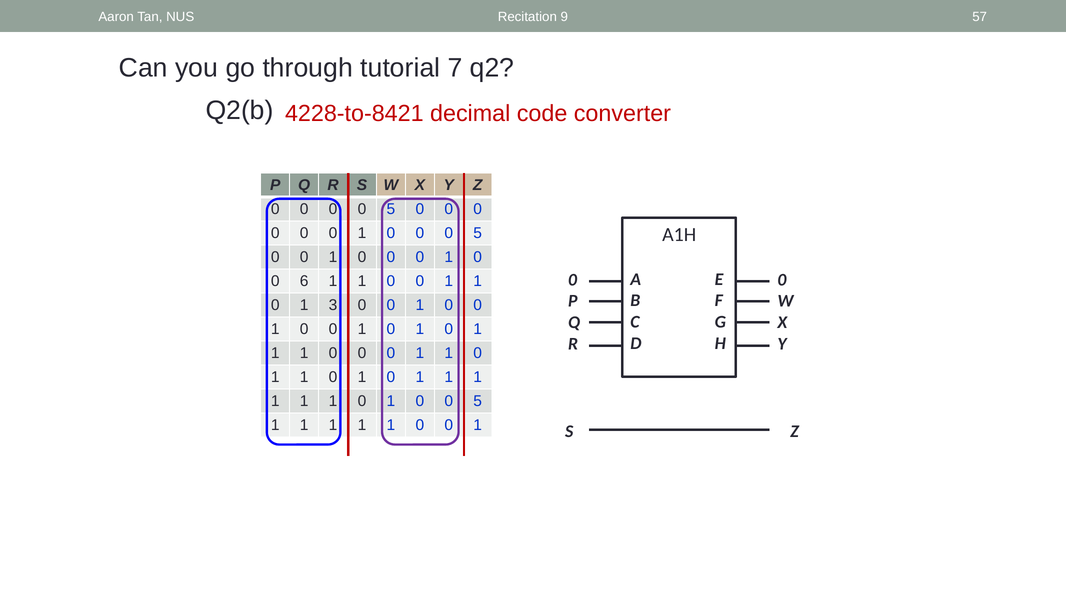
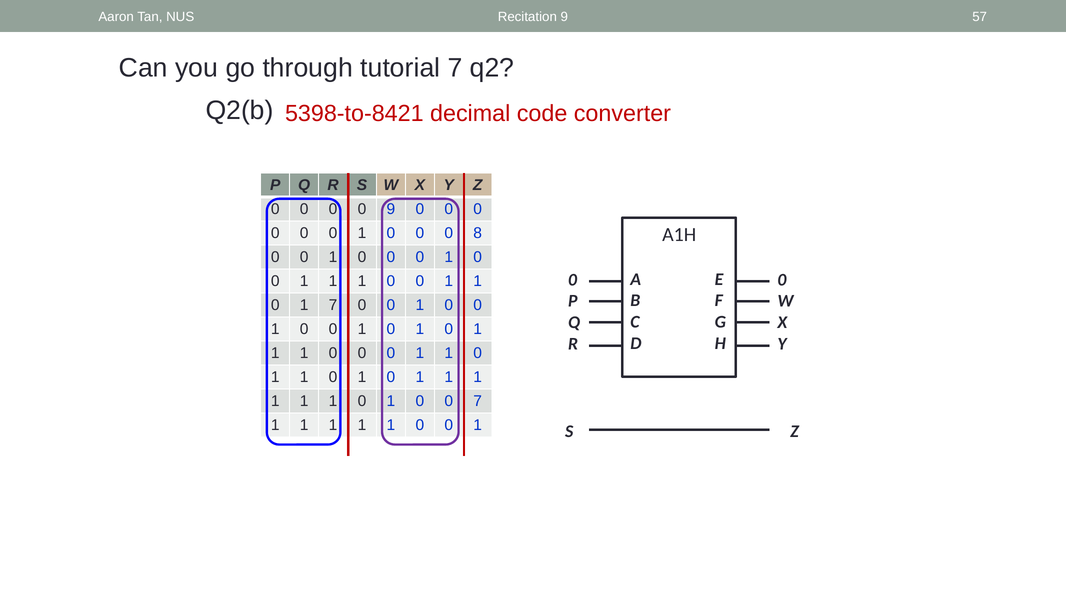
4228-to-8421: 4228-to-8421 -> 5398-to-8421
5 at (391, 209): 5 -> 9
5 at (478, 233): 5 -> 8
6 at (304, 281): 6 -> 1
1 3: 3 -> 7
1 0 0 5: 5 -> 7
